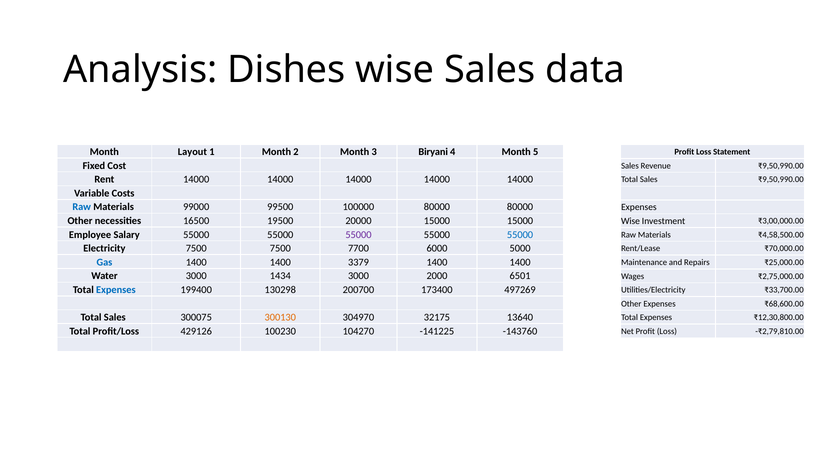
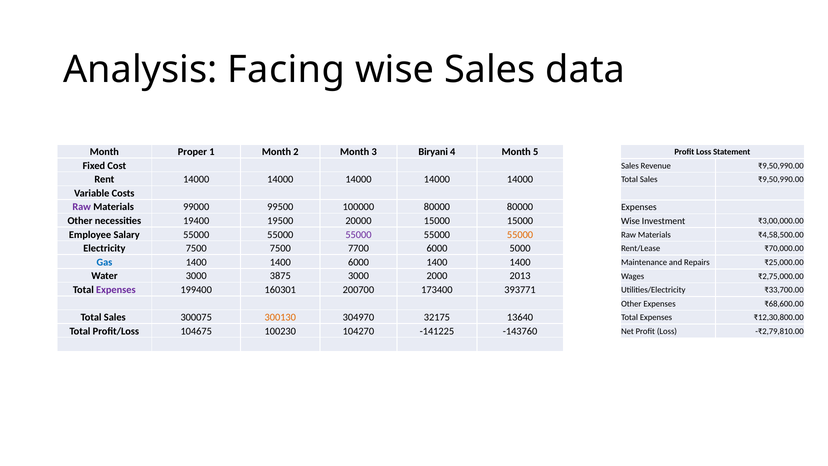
Dishes: Dishes -> Facing
Layout: Layout -> Proper
Raw at (82, 207) colour: blue -> purple
16500: 16500 -> 19400
55000 at (520, 234) colour: blue -> orange
1400 3379: 3379 -> 6000
1434: 1434 -> 3875
6501: 6501 -> 2013
Expenses at (116, 290) colour: blue -> purple
130298: 130298 -> 160301
497269: 497269 -> 393771
429126: 429126 -> 104675
